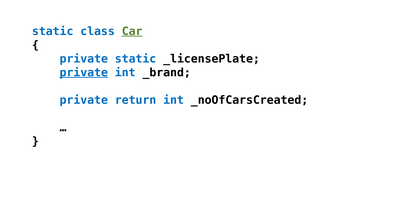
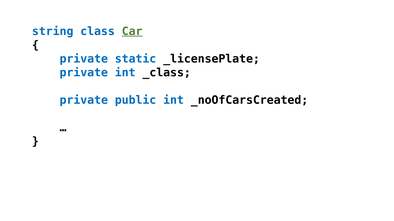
static at (53, 31): static -> string
private at (84, 73) underline: present -> none
_brand: _brand -> _class
return: return -> public
